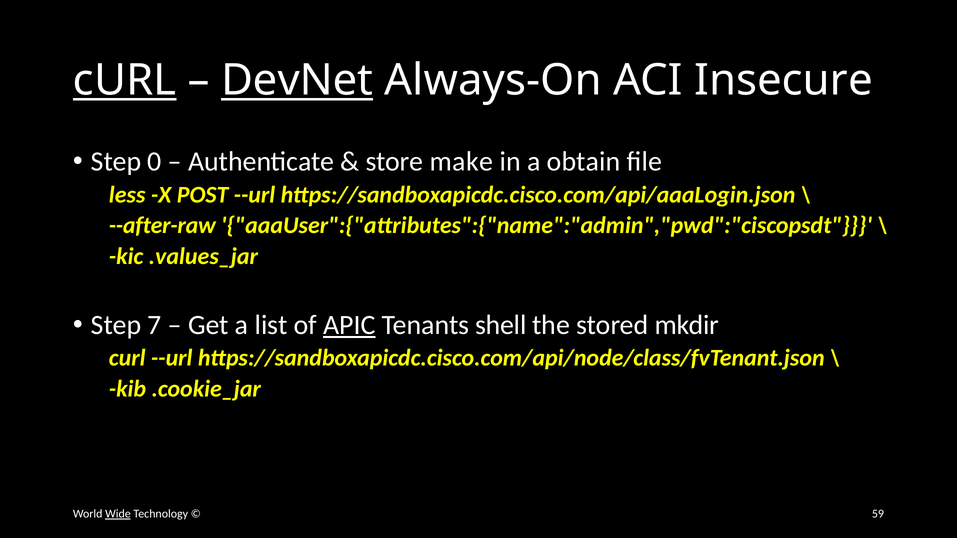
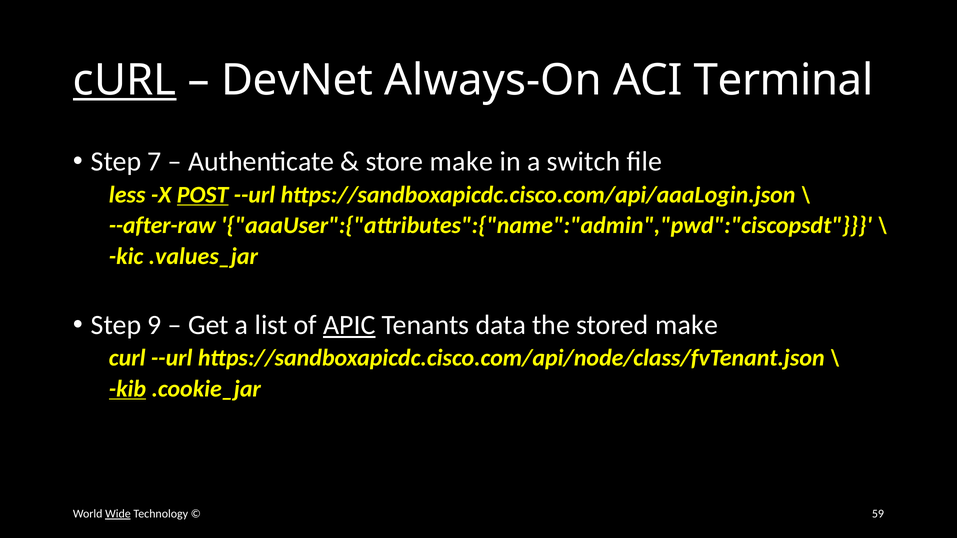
DevNet underline: present -> none
Insecure: Insecure -> Terminal
0: 0 -> 7
obtain: obtain -> switch
POST underline: none -> present
7: 7 -> 9
shell: shell -> data
stored mkdir: mkdir -> make
kib underline: none -> present
